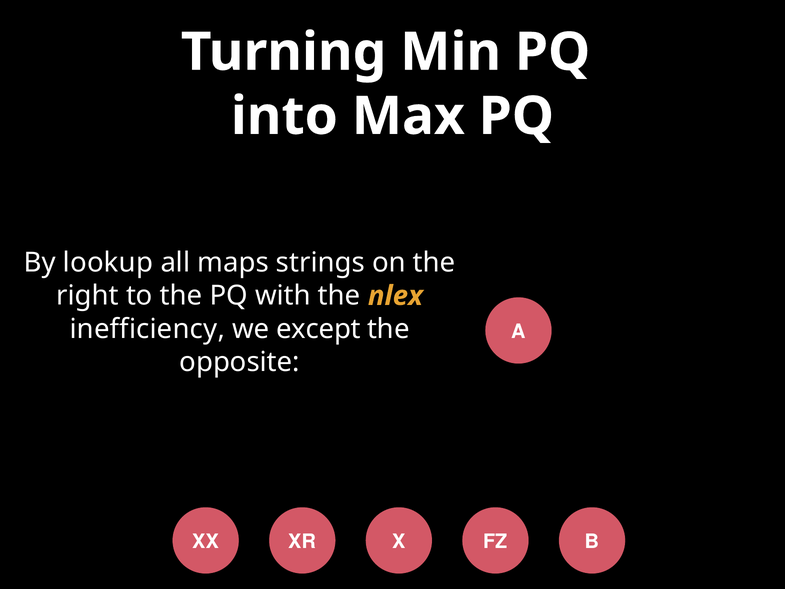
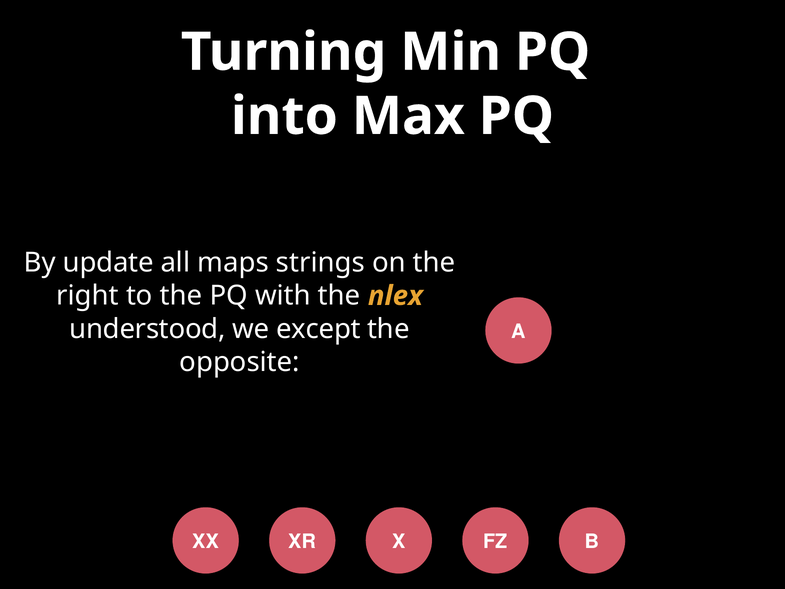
lookup: lookup -> update
inefficiency: inefficiency -> understood
